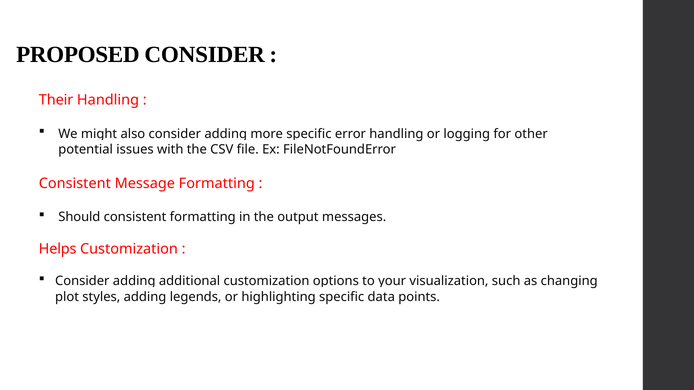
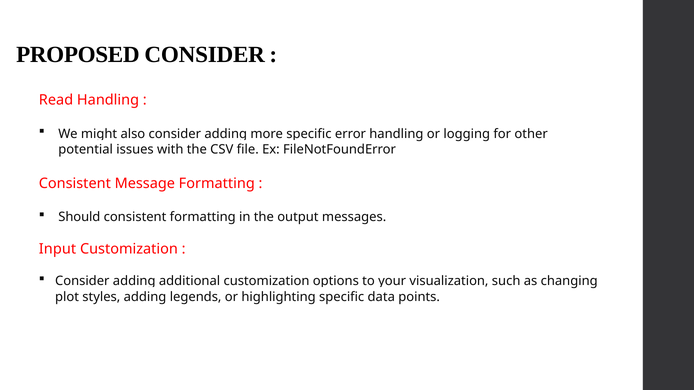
Their: Their -> Read
Helps: Helps -> Input
